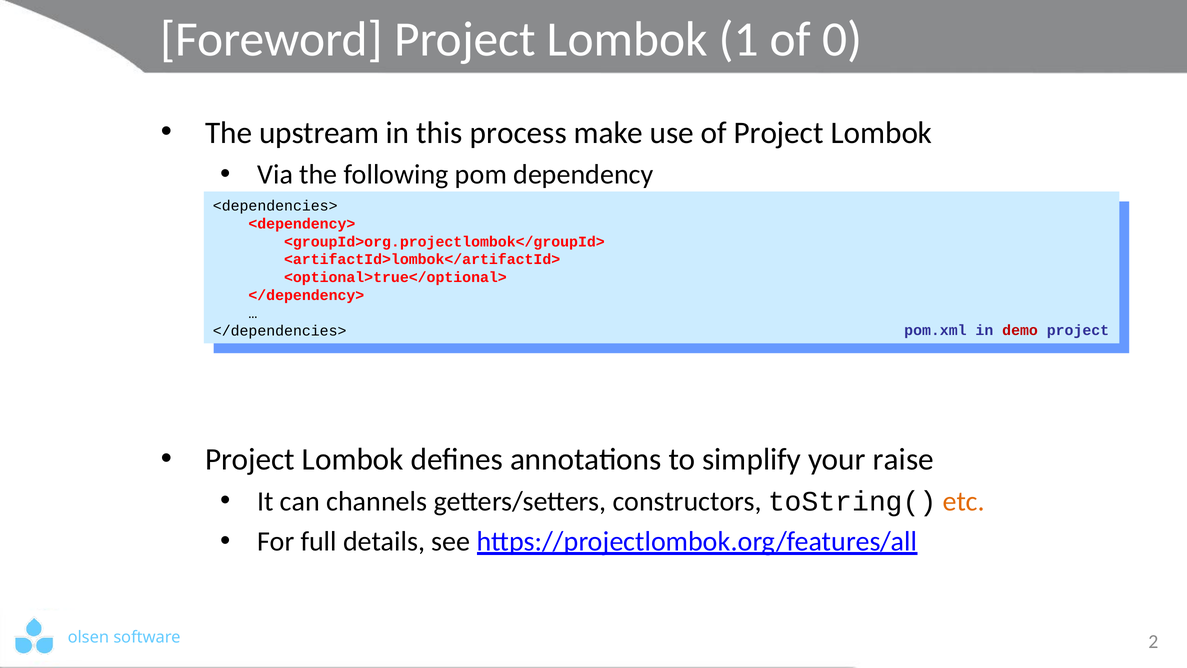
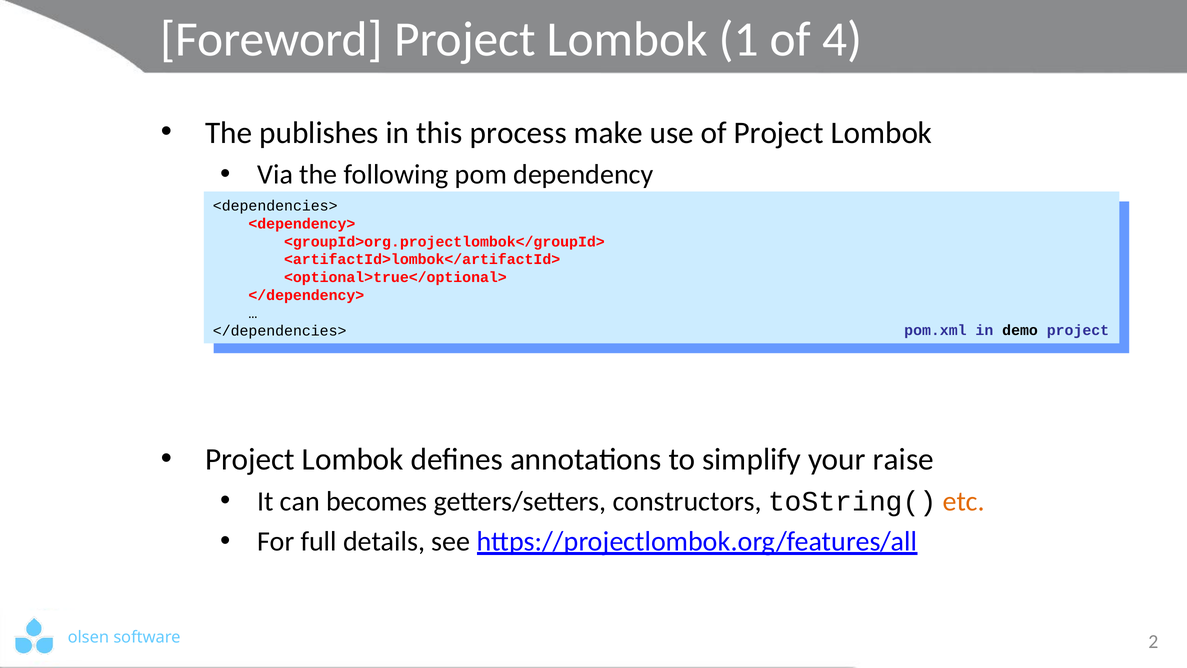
0: 0 -> 4
upstream: upstream -> publishes
demo colour: red -> black
channels: channels -> becomes
